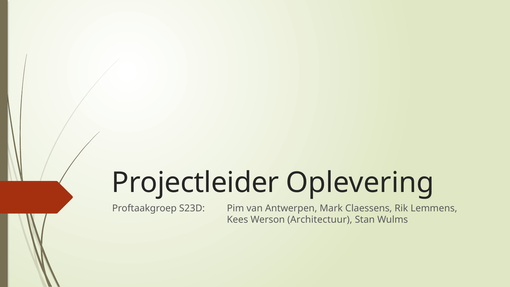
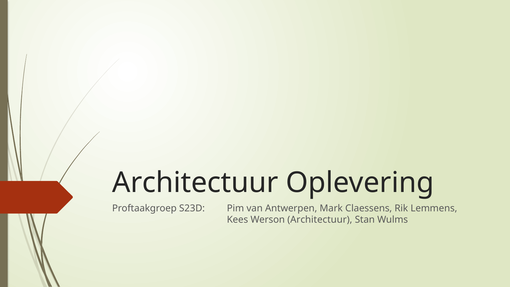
Projectleider at (195, 183): Projectleider -> Architectuur
